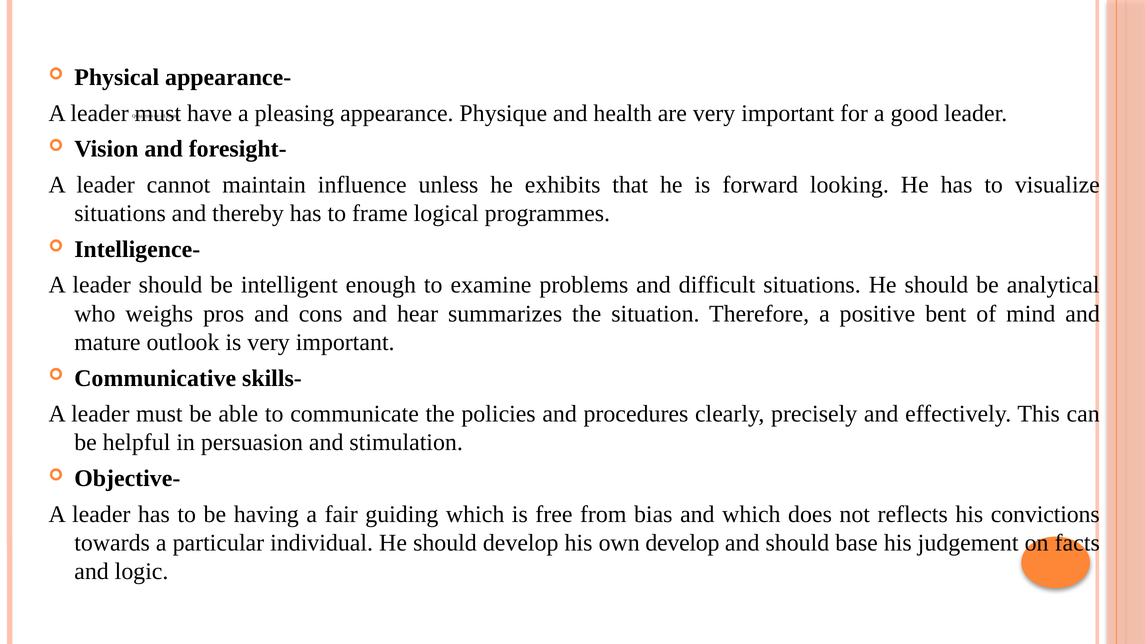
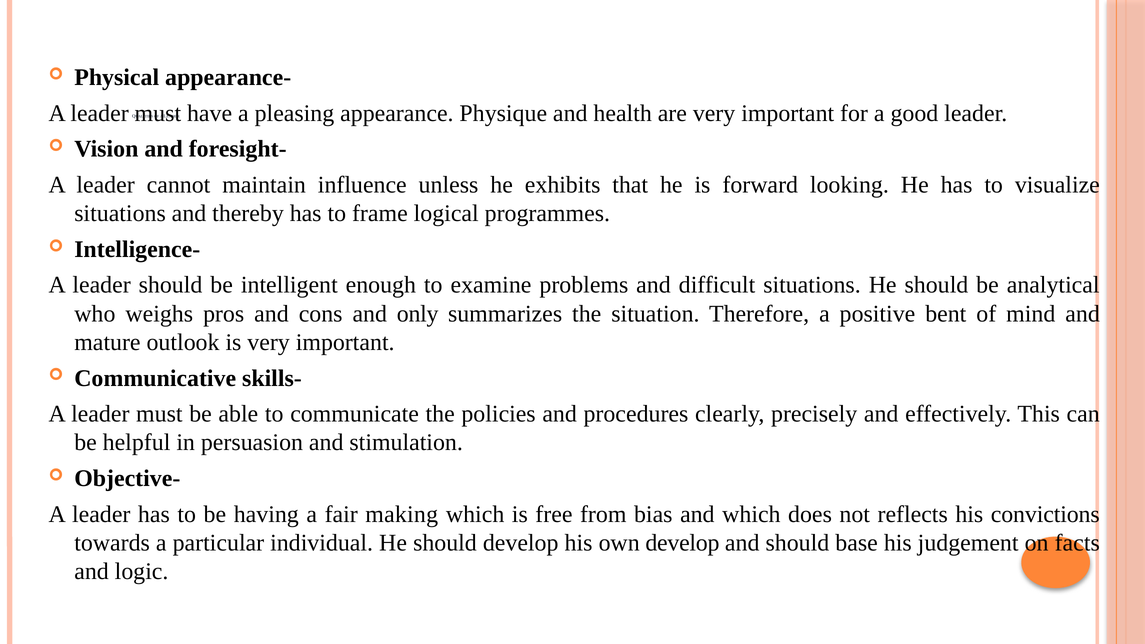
hear: hear -> only
guiding: guiding -> making
